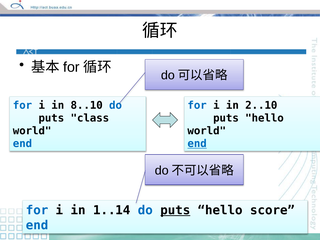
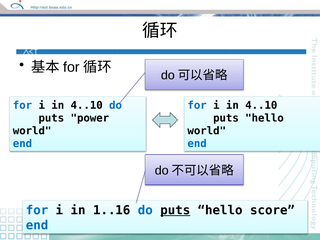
8..10 at (87, 105): 8..10 -> 4..10
2..10 at (261, 105): 2..10 -> 4..10
class: class -> power
end at (197, 144) underline: present -> none
1..14: 1..14 -> 1..16
